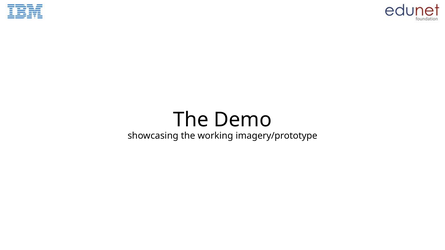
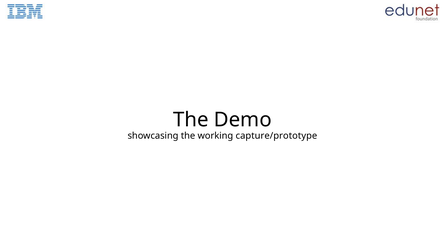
imagery/prototype: imagery/prototype -> capture/prototype
